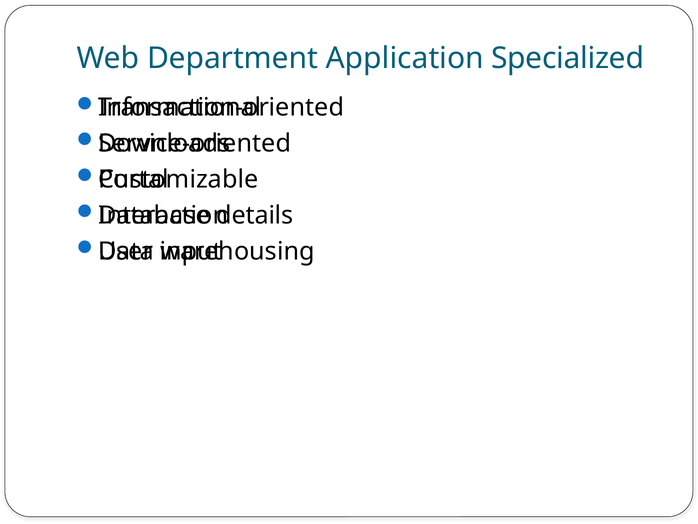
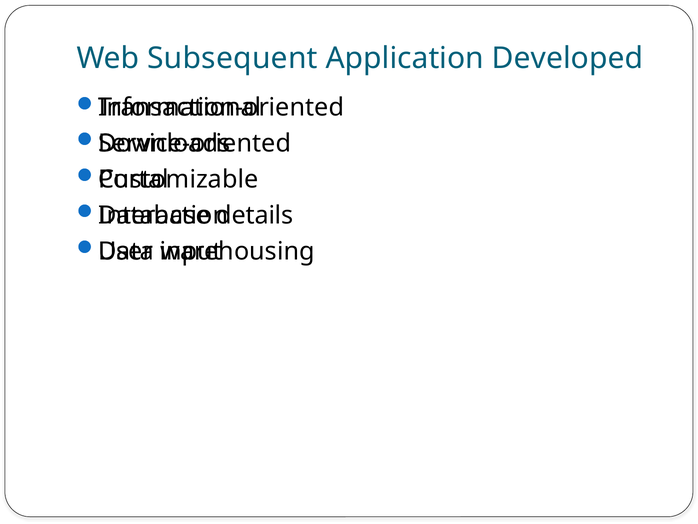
Department: Department -> Subsequent
Specialized: Specialized -> Developed
